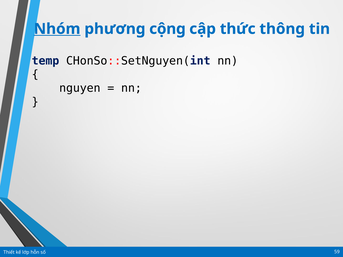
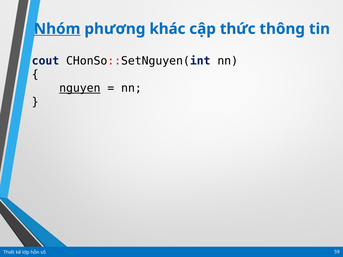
cộng: cộng -> khác
temp: temp -> cout
nguyen underline: none -> present
